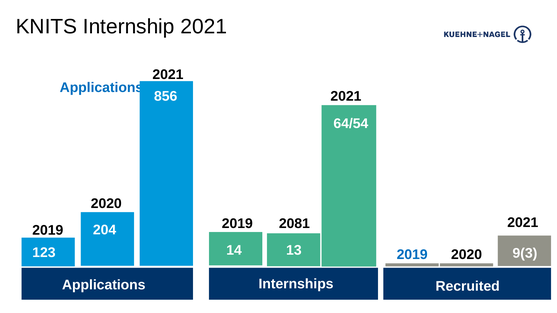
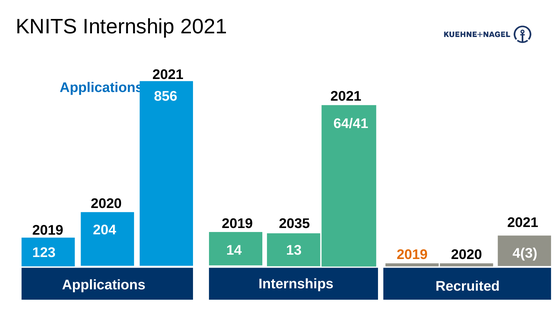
64/54: 64/54 -> 64/41
2081: 2081 -> 2035
9(3: 9(3 -> 4(3
2019 at (412, 255) colour: blue -> orange
